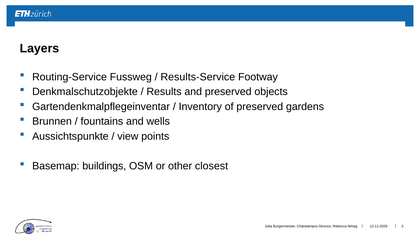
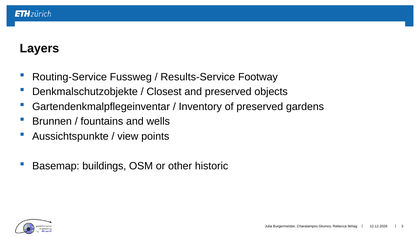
Results: Results -> Closest
closest: closest -> historic
